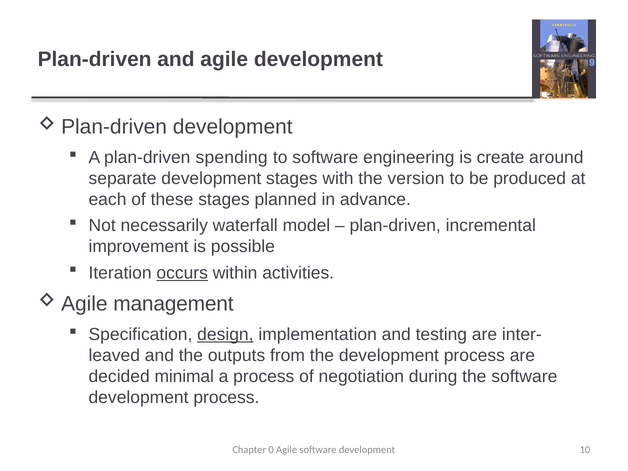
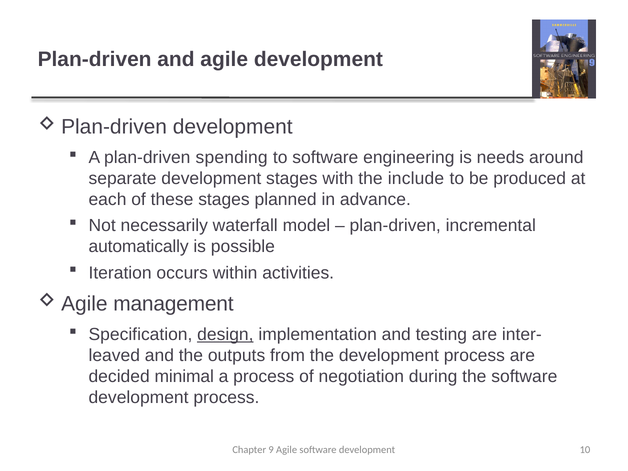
create: create -> needs
version: version -> include
improvement: improvement -> automatically
occurs underline: present -> none
0: 0 -> 9
